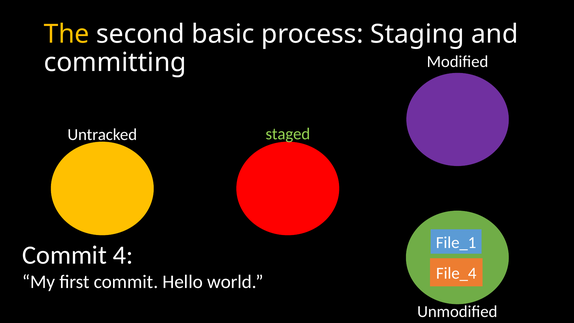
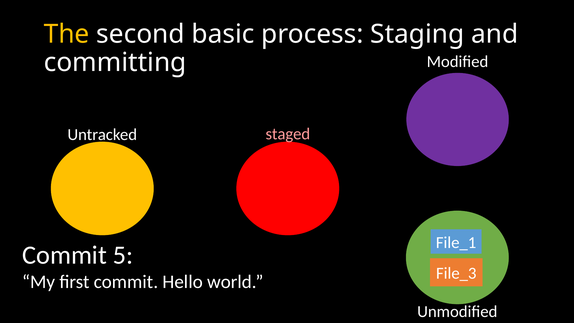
staged colour: light green -> pink
4: 4 -> 5
File_4: File_4 -> File_3
